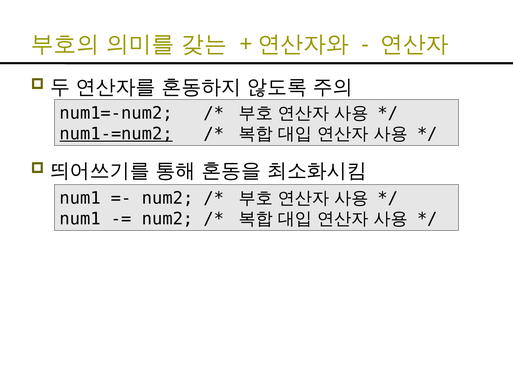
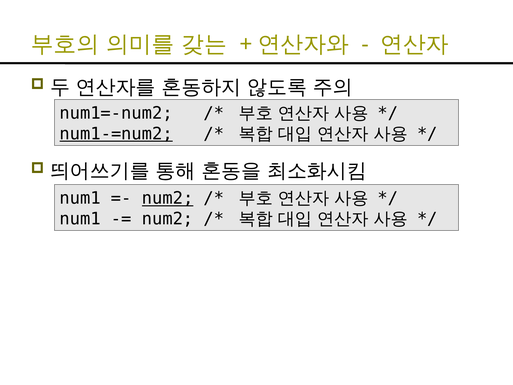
num2 at (168, 198) underline: none -> present
